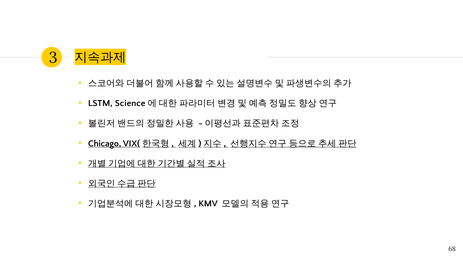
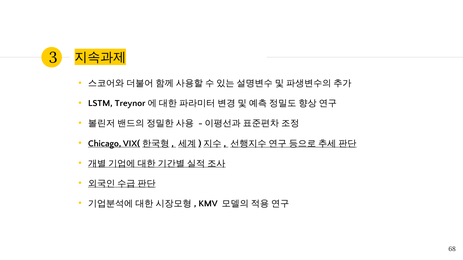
Science: Science -> Treynor
